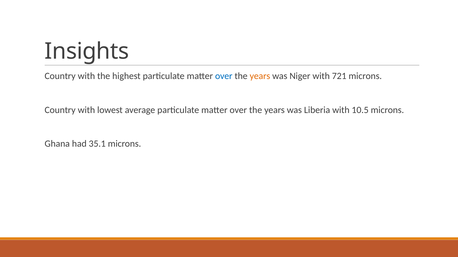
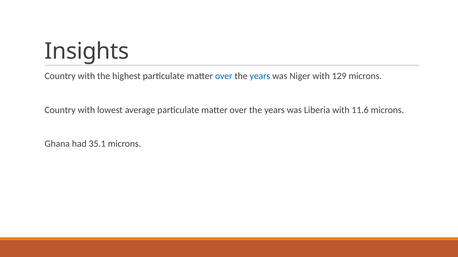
years at (260, 76) colour: orange -> blue
721: 721 -> 129
10.5: 10.5 -> 11.6
